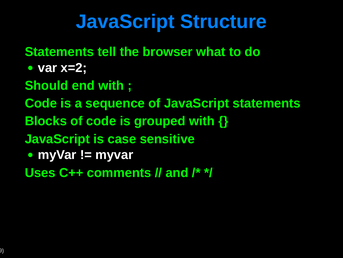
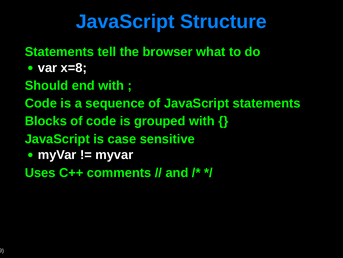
x=2: x=2 -> x=8
